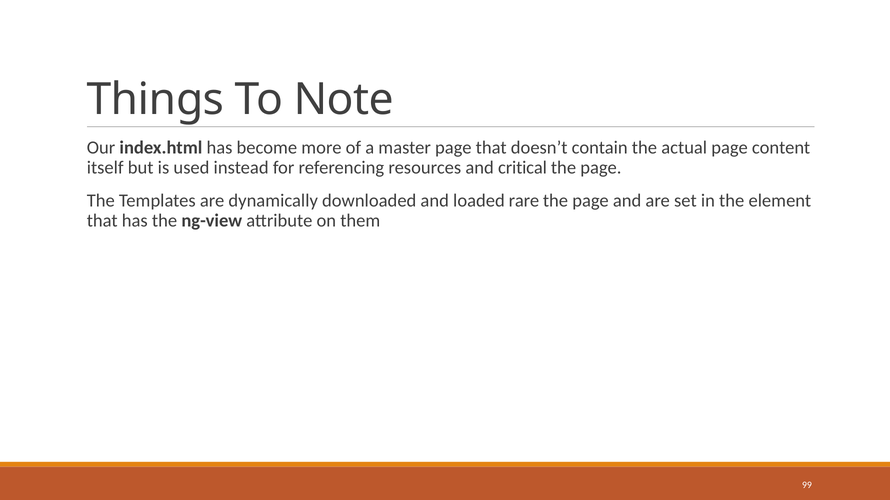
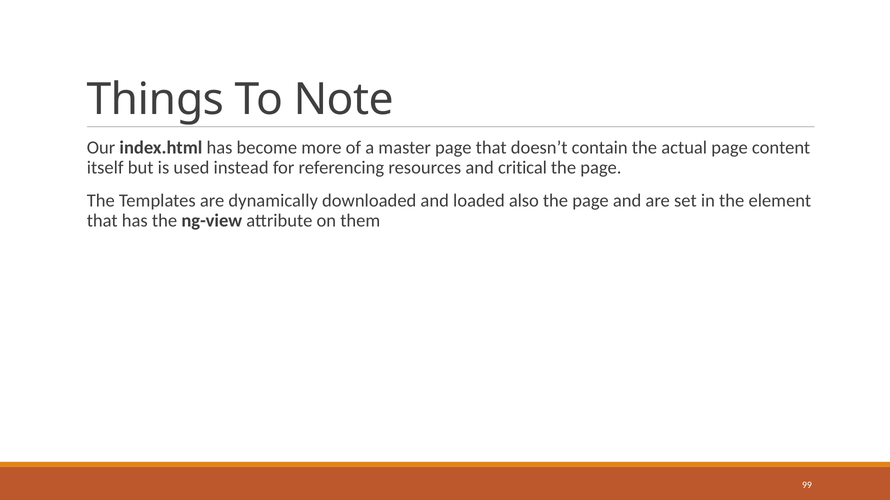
rare: rare -> also
